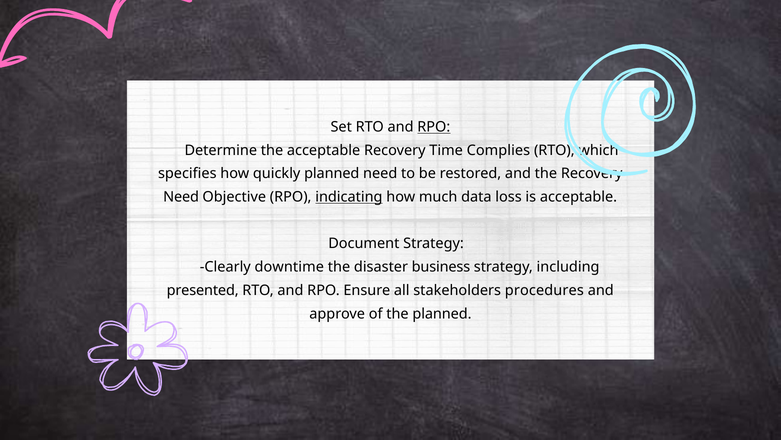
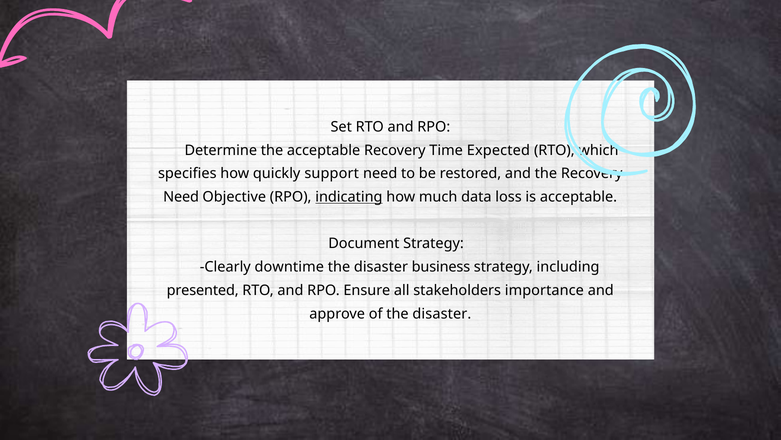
RPO at (434, 127) underline: present -> none
Complies: Complies -> Expected
quickly planned: planned -> support
procedures: procedures -> importance
of the planned: planned -> disaster
